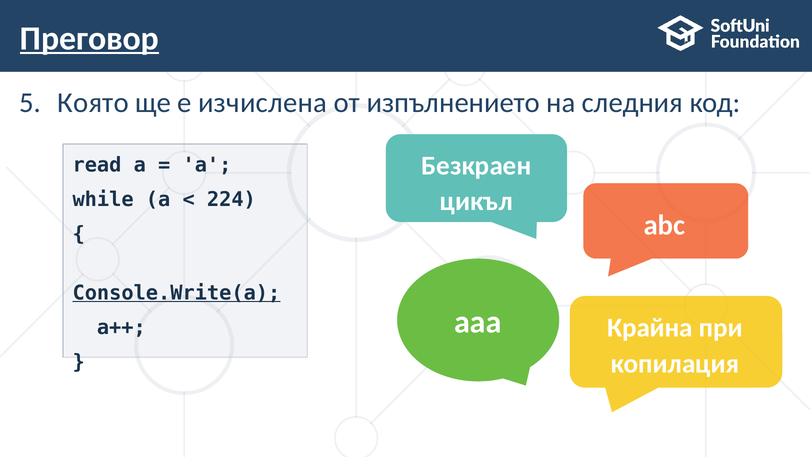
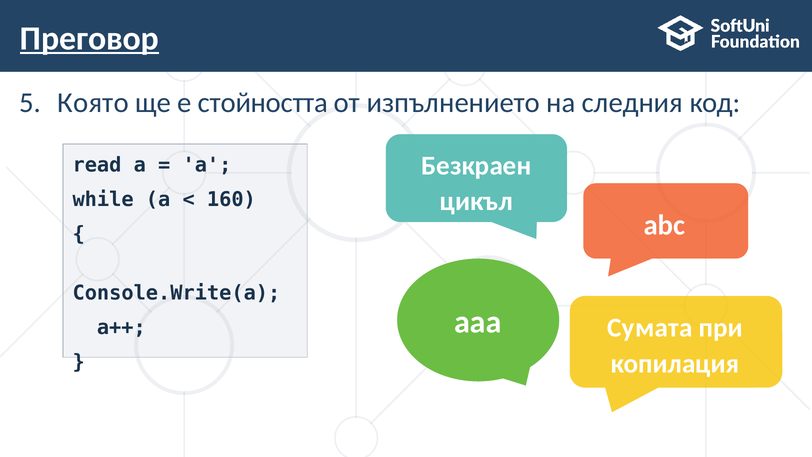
изчислена: изчислена -> стойността
224: 224 -> 160
Console.Write(a underline: present -> none
Крайна: Крайна -> Сумата
